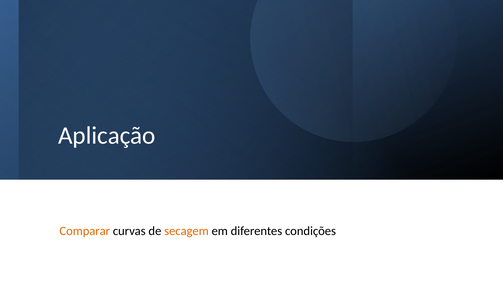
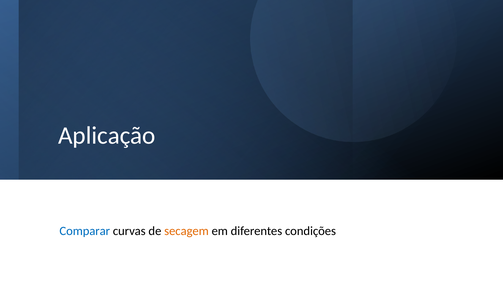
Comparar colour: orange -> blue
